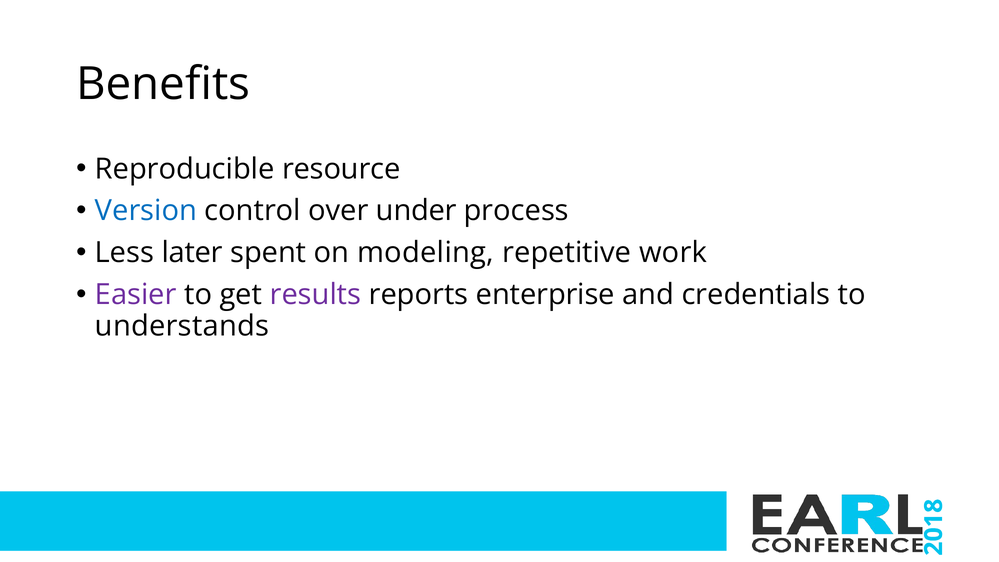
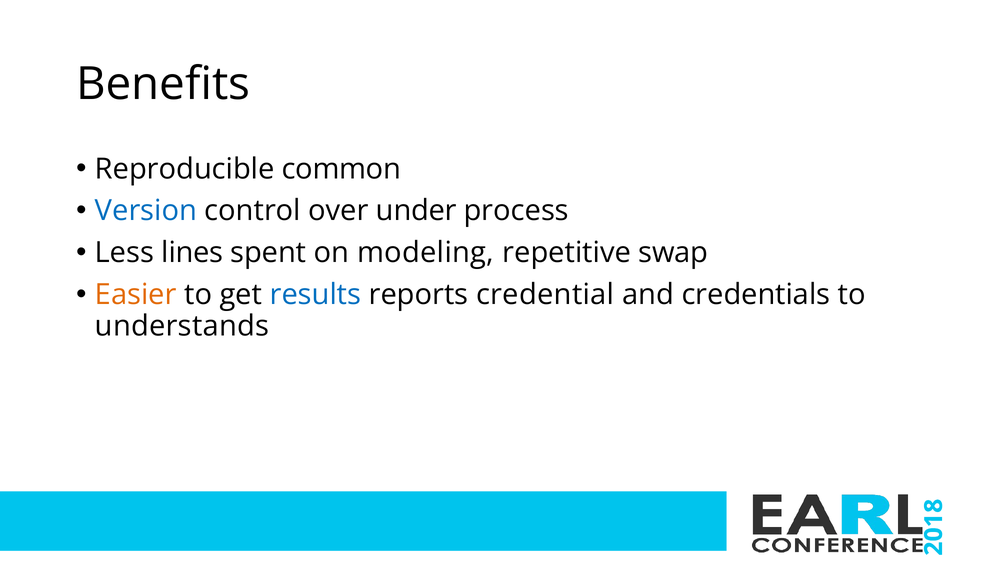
resource: resource -> common
later: later -> lines
work: work -> swap
Easier colour: purple -> orange
results colour: purple -> blue
enterprise: enterprise -> credential
